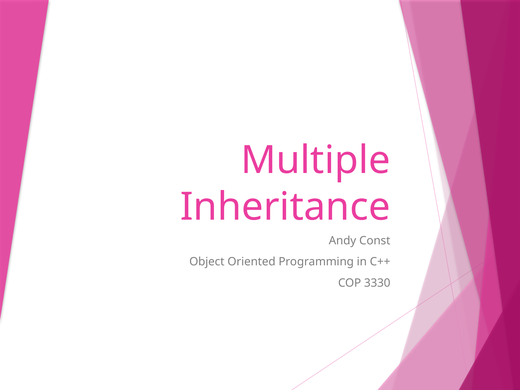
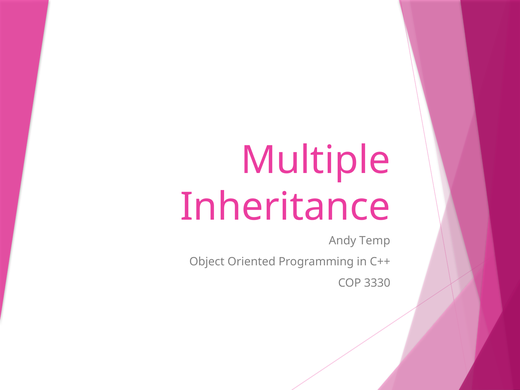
Const: Const -> Temp
